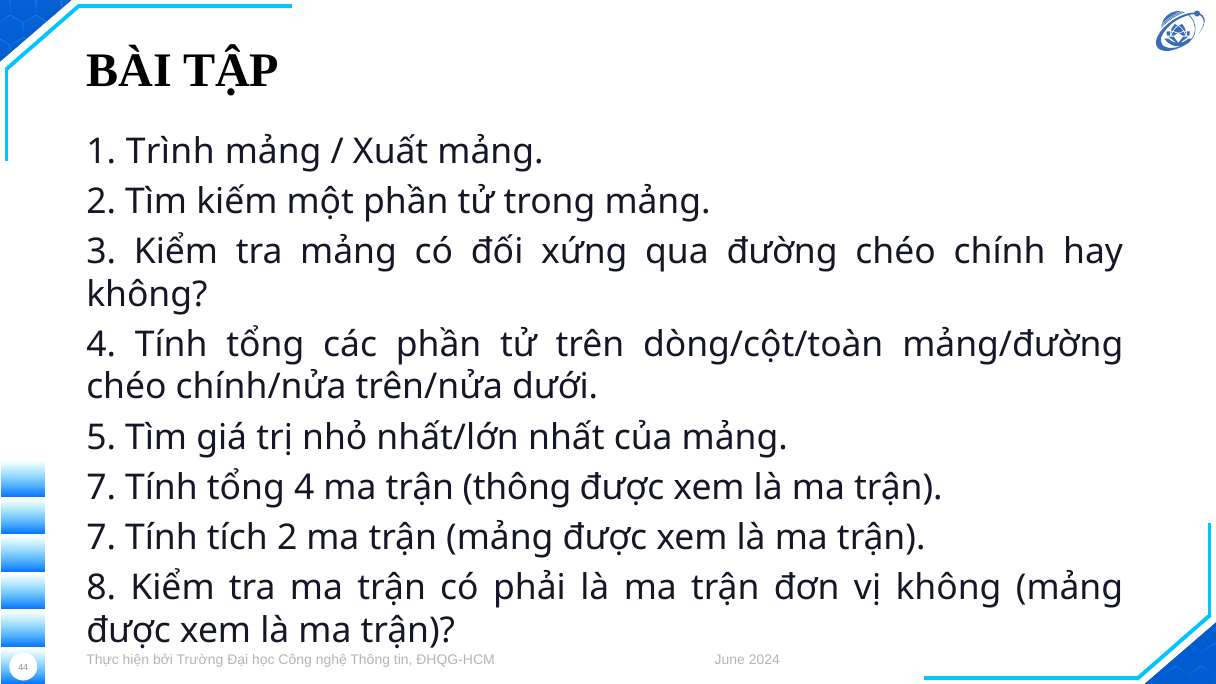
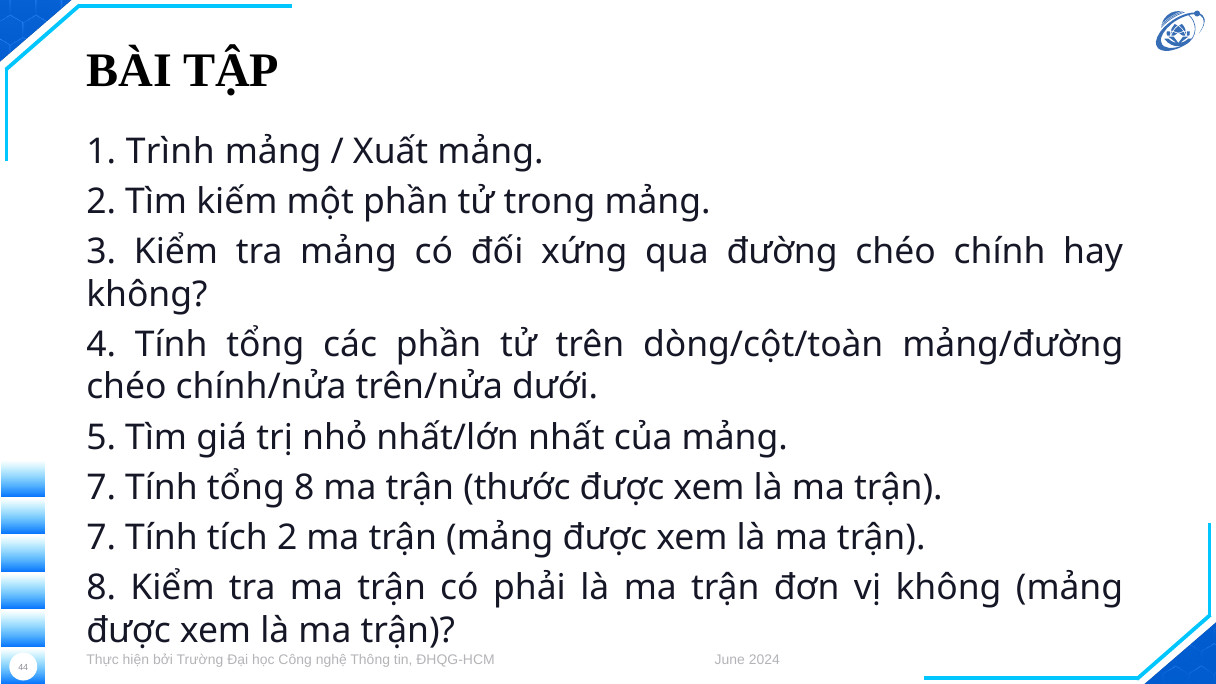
tổng 4: 4 -> 8
trận thông: thông -> thước
